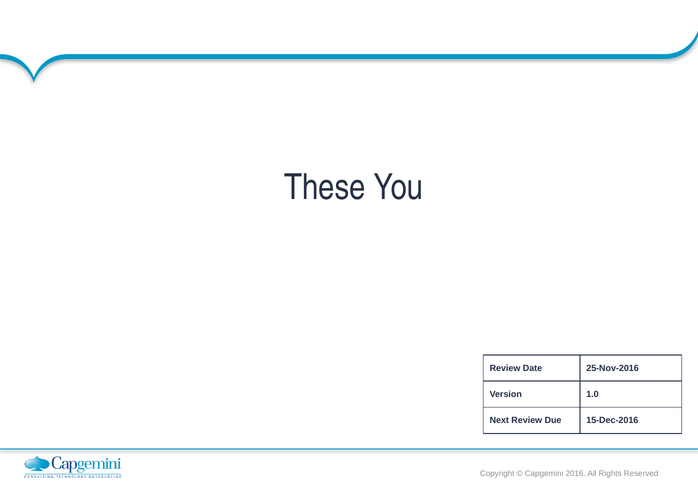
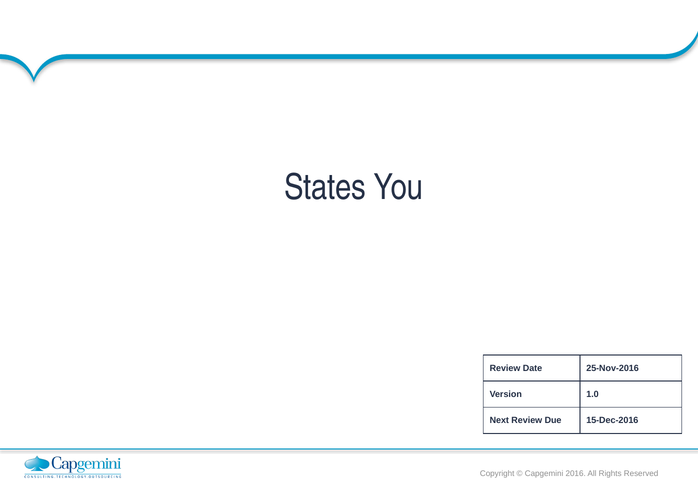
These: These -> States
